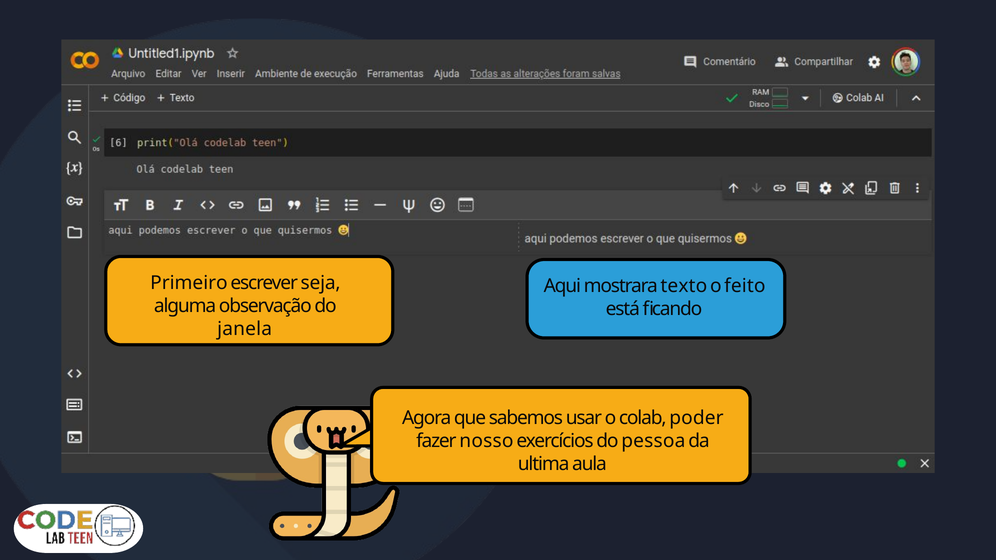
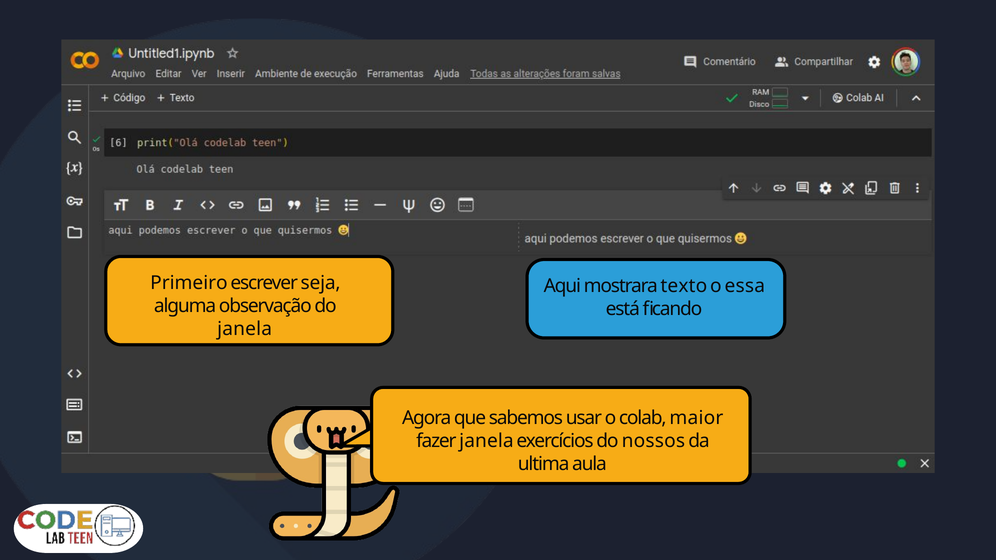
feito: feito -> essa
poder: poder -> maior
fazer nosso: nosso -> janela
pessoa: pessoa -> nossos
